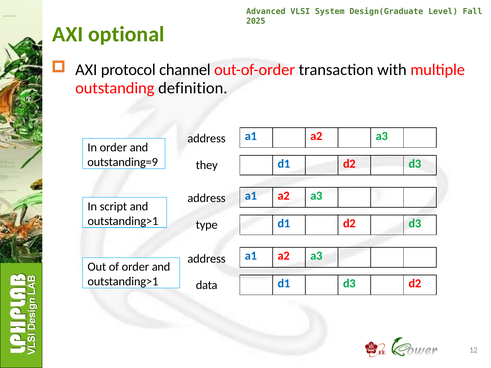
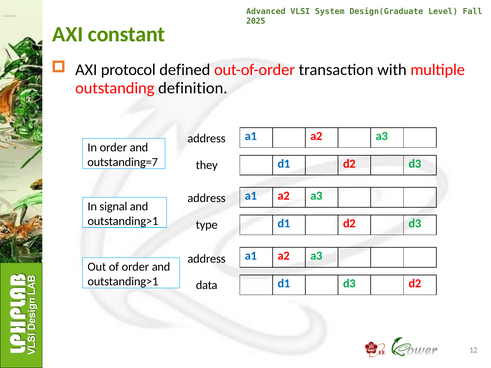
optional: optional -> constant
channel: channel -> defined
outstanding=9: outstanding=9 -> outstanding=7
script: script -> signal
